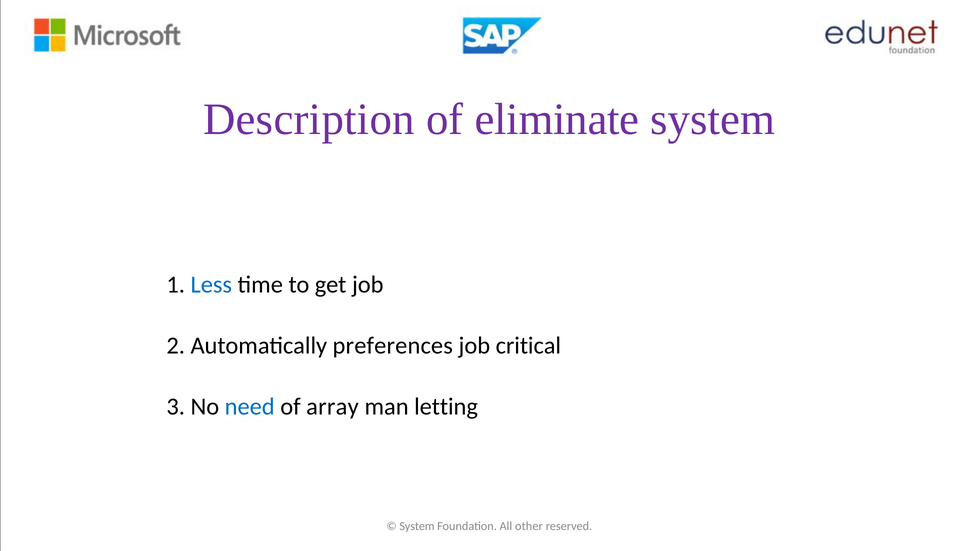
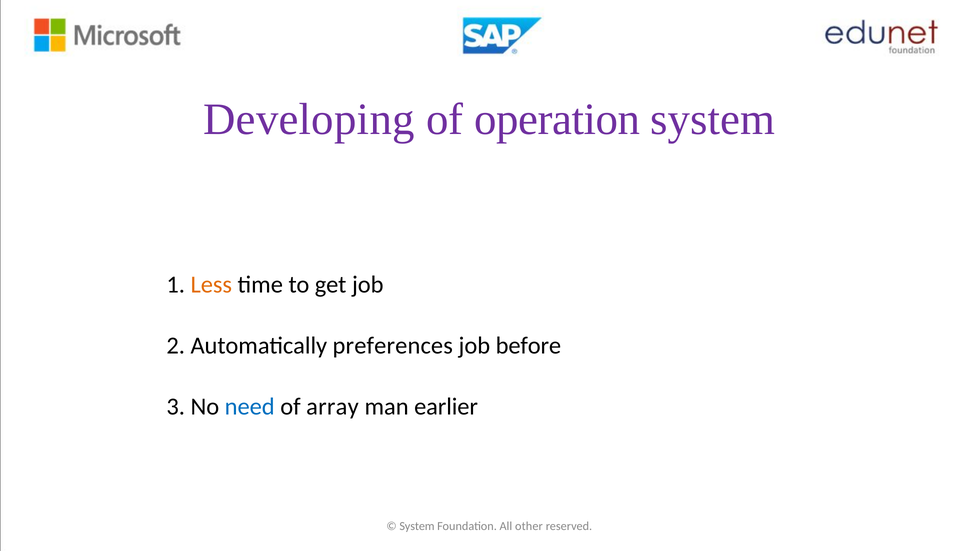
Description: Description -> Developing
eliminate: eliminate -> operation
Less colour: blue -> orange
critical: critical -> before
letting: letting -> earlier
